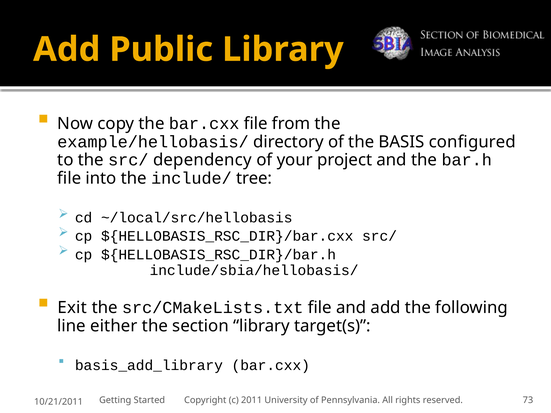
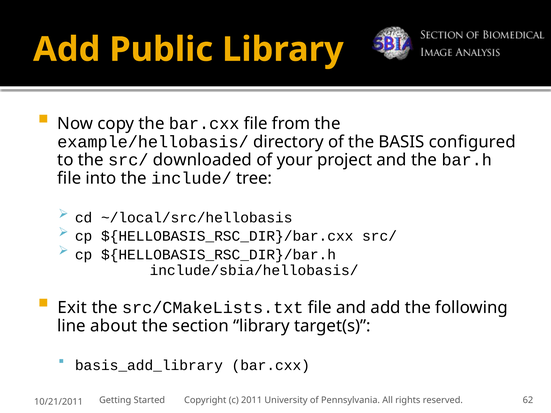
dependency: dependency -> downloaded
either: either -> about
73: 73 -> 62
